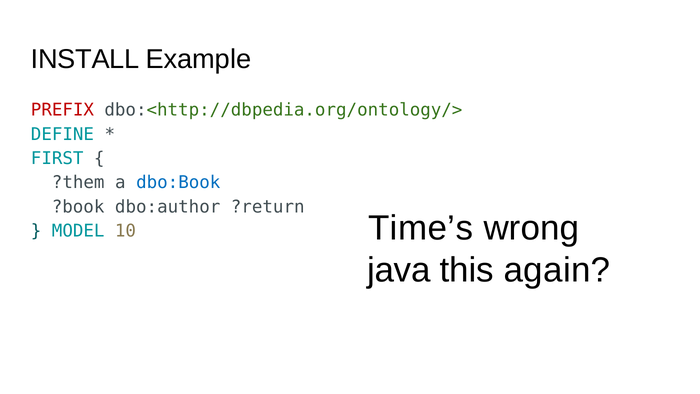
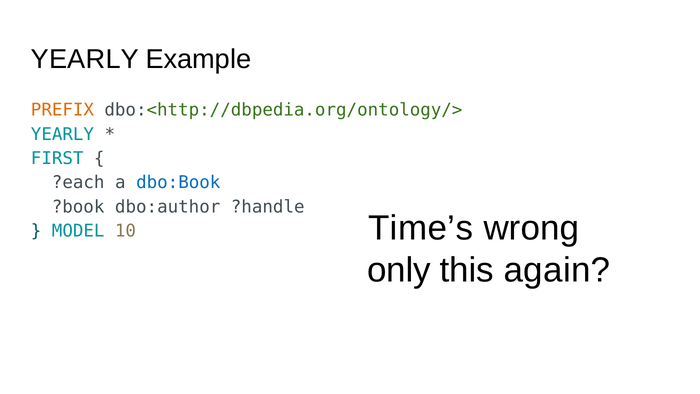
INSTALL at (85, 59): INSTALL -> YEARLY
PREFIX colour: red -> orange
DEFINE at (62, 134): DEFINE -> YEARLY
?them: ?them -> ?each
?return: ?return -> ?handle
java: java -> only
